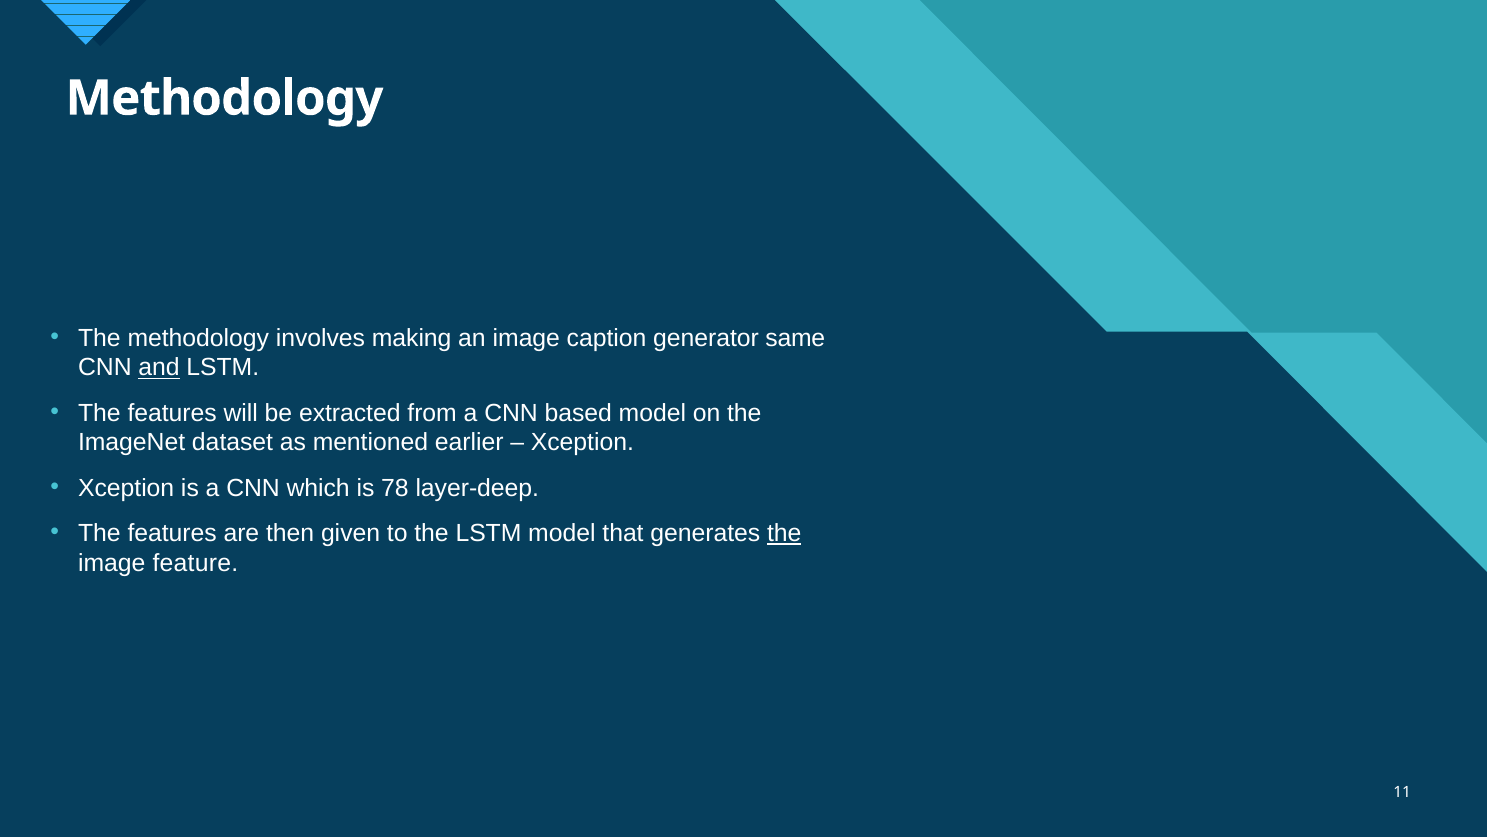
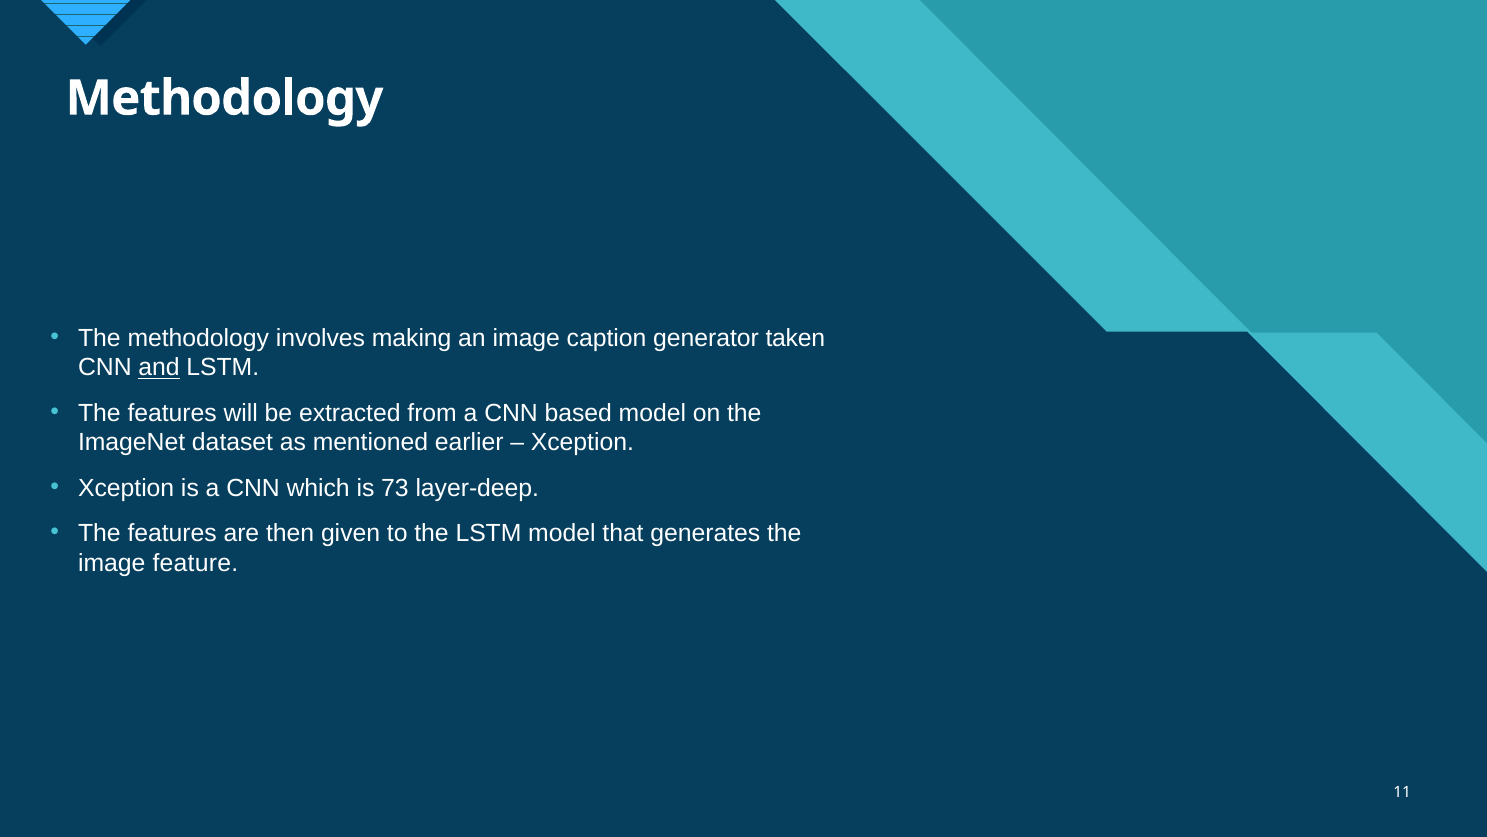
same: same -> taken
78: 78 -> 73
the at (784, 533) underline: present -> none
